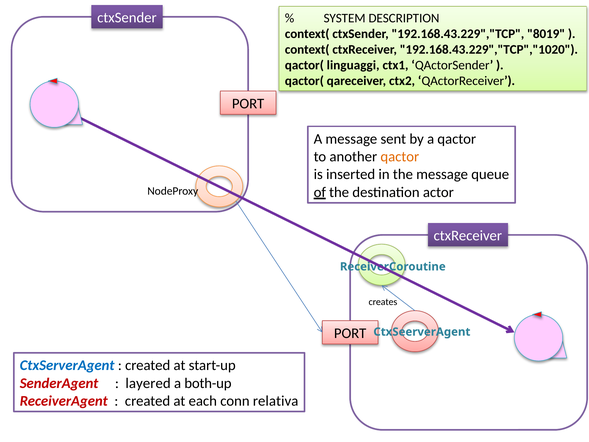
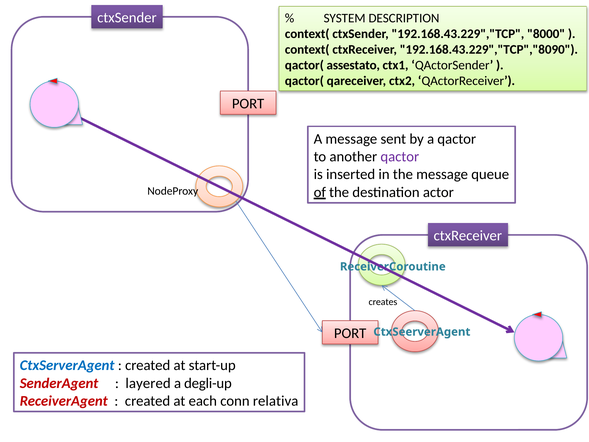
8019: 8019 -> 8000
192.168.43.229","TCP","1020: 192.168.43.229","TCP","1020 -> 192.168.43.229","TCP","8090
linguaggi: linguaggi -> assestato
qactor at (400, 157) colour: orange -> purple
both-up: both-up -> degli-up
